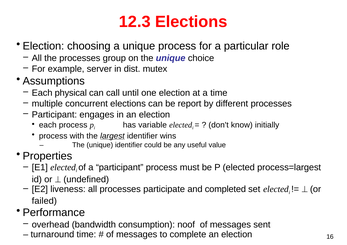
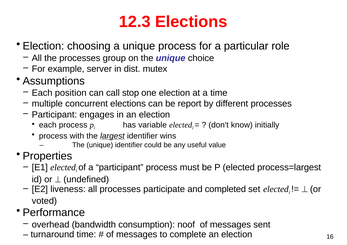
physical: physical -> position
until: until -> stop
failed: failed -> voted
